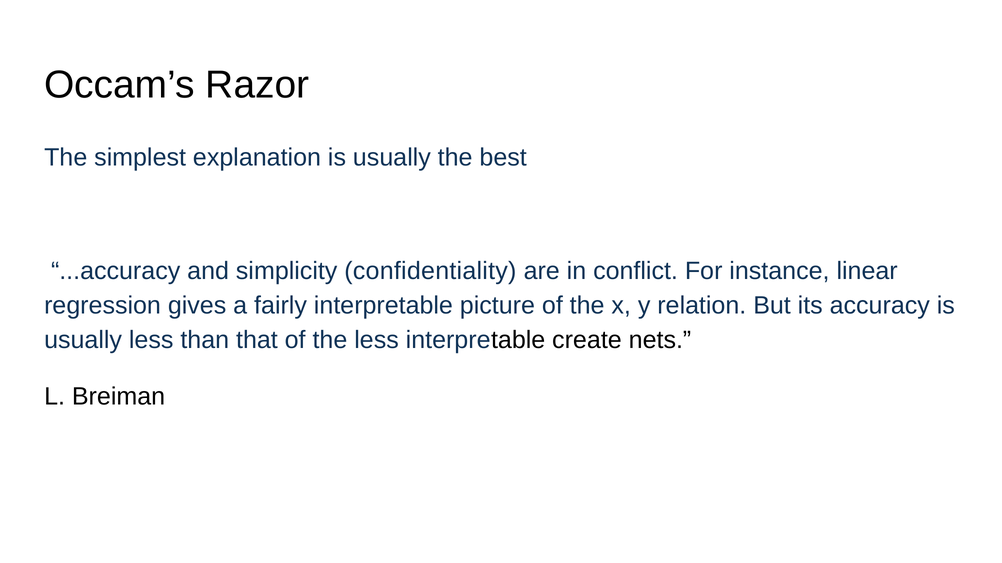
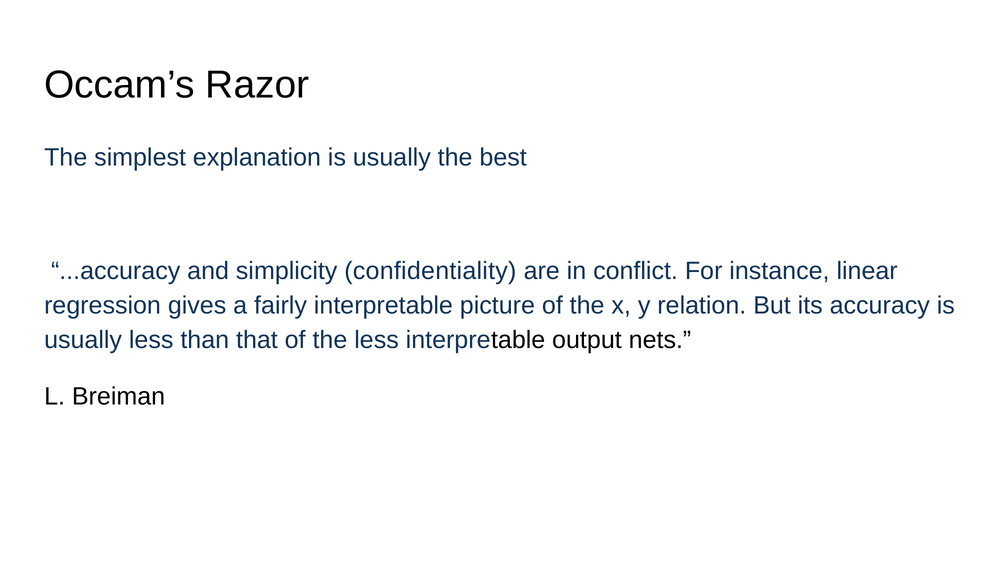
create: create -> output
